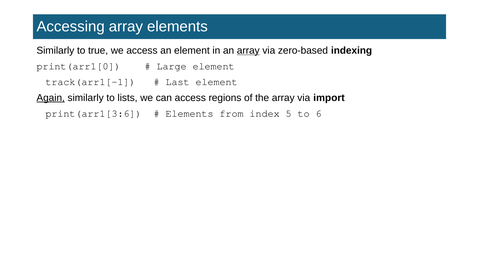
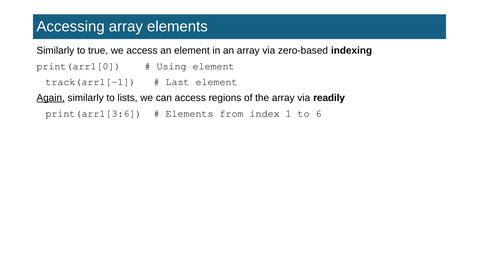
array at (248, 51) underline: present -> none
Large: Large -> Using
import: import -> readily
5: 5 -> 1
